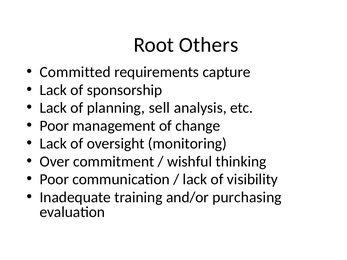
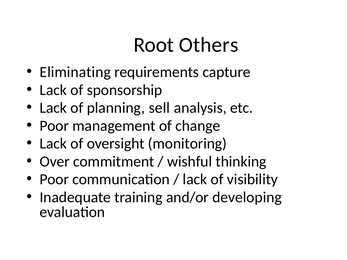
Committed: Committed -> Eliminating
purchasing: purchasing -> developing
